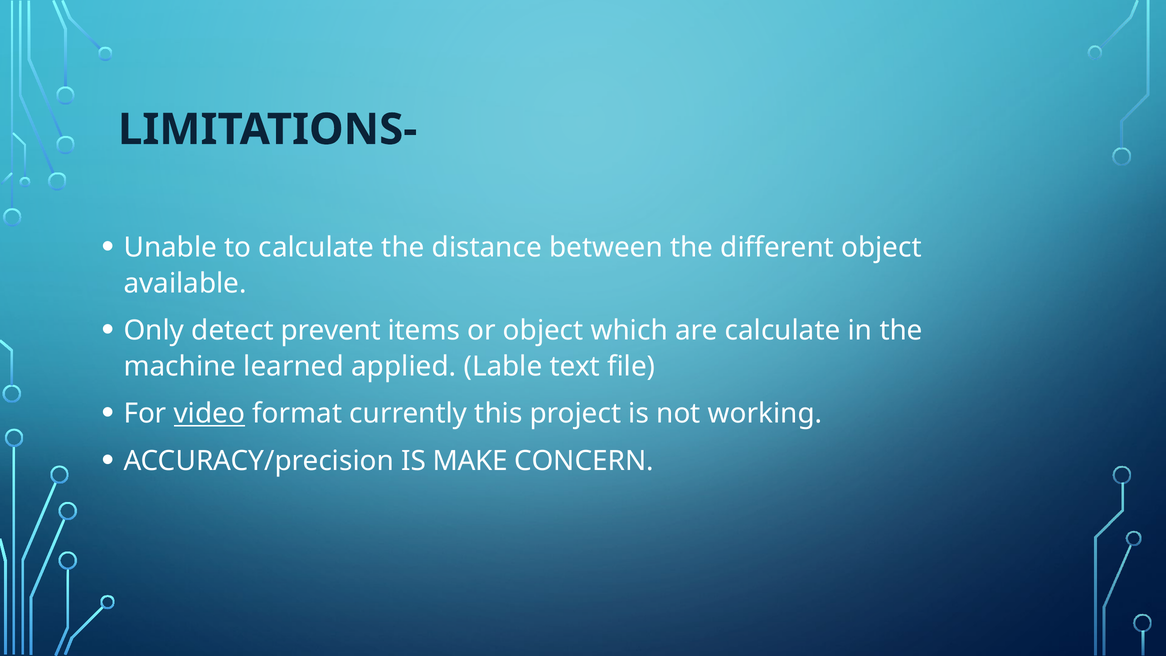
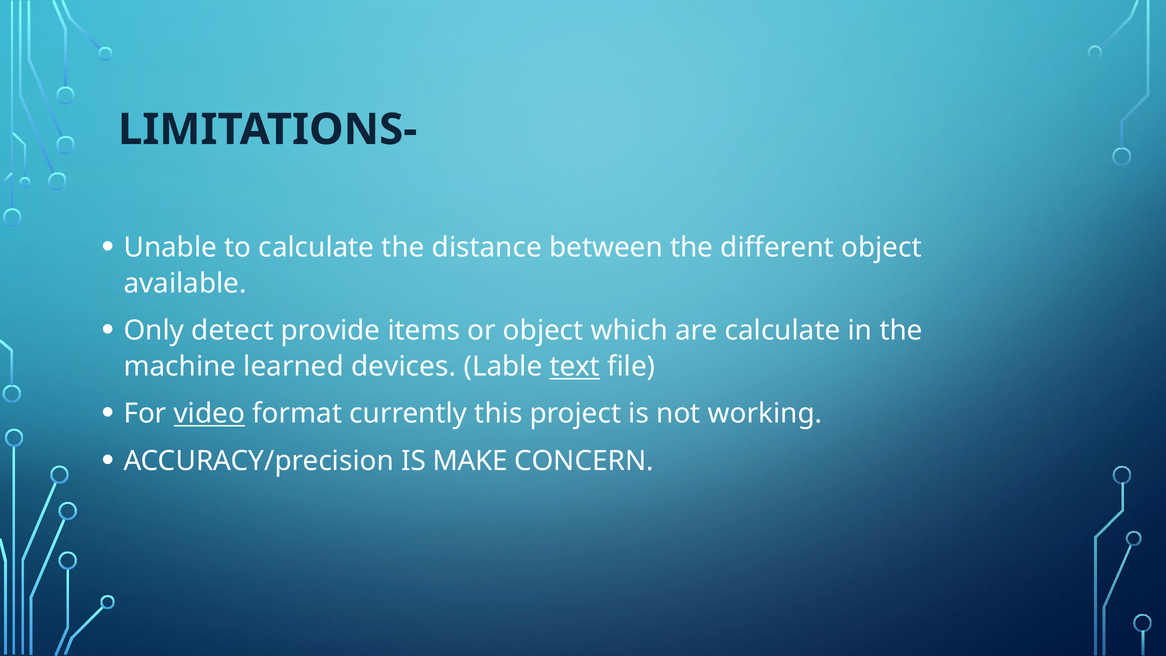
prevent: prevent -> provide
applied: applied -> devices
text underline: none -> present
